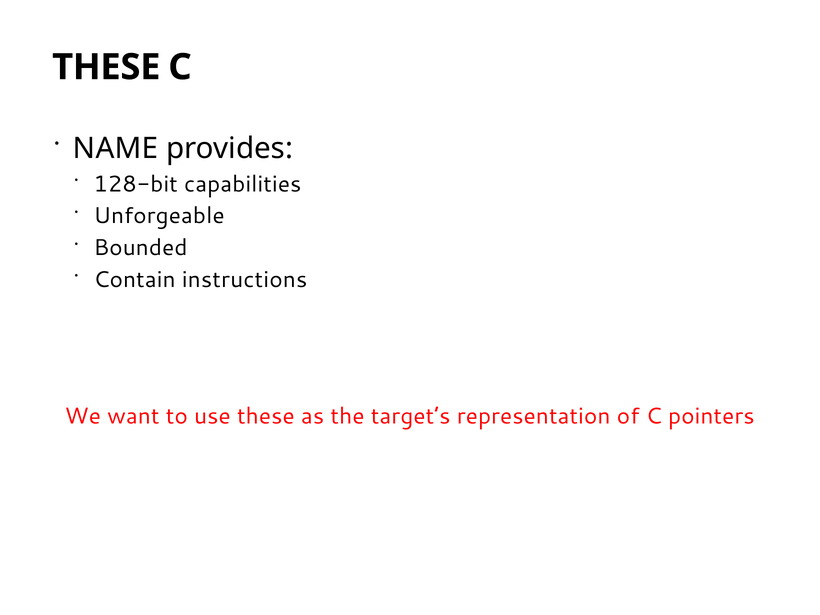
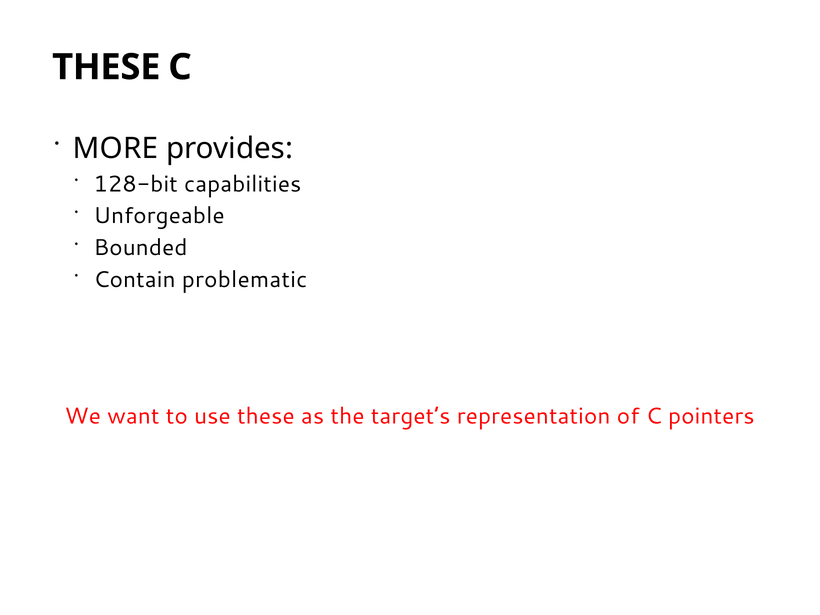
NAME: NAME -> MORE
instructions: instructions -> problematic
